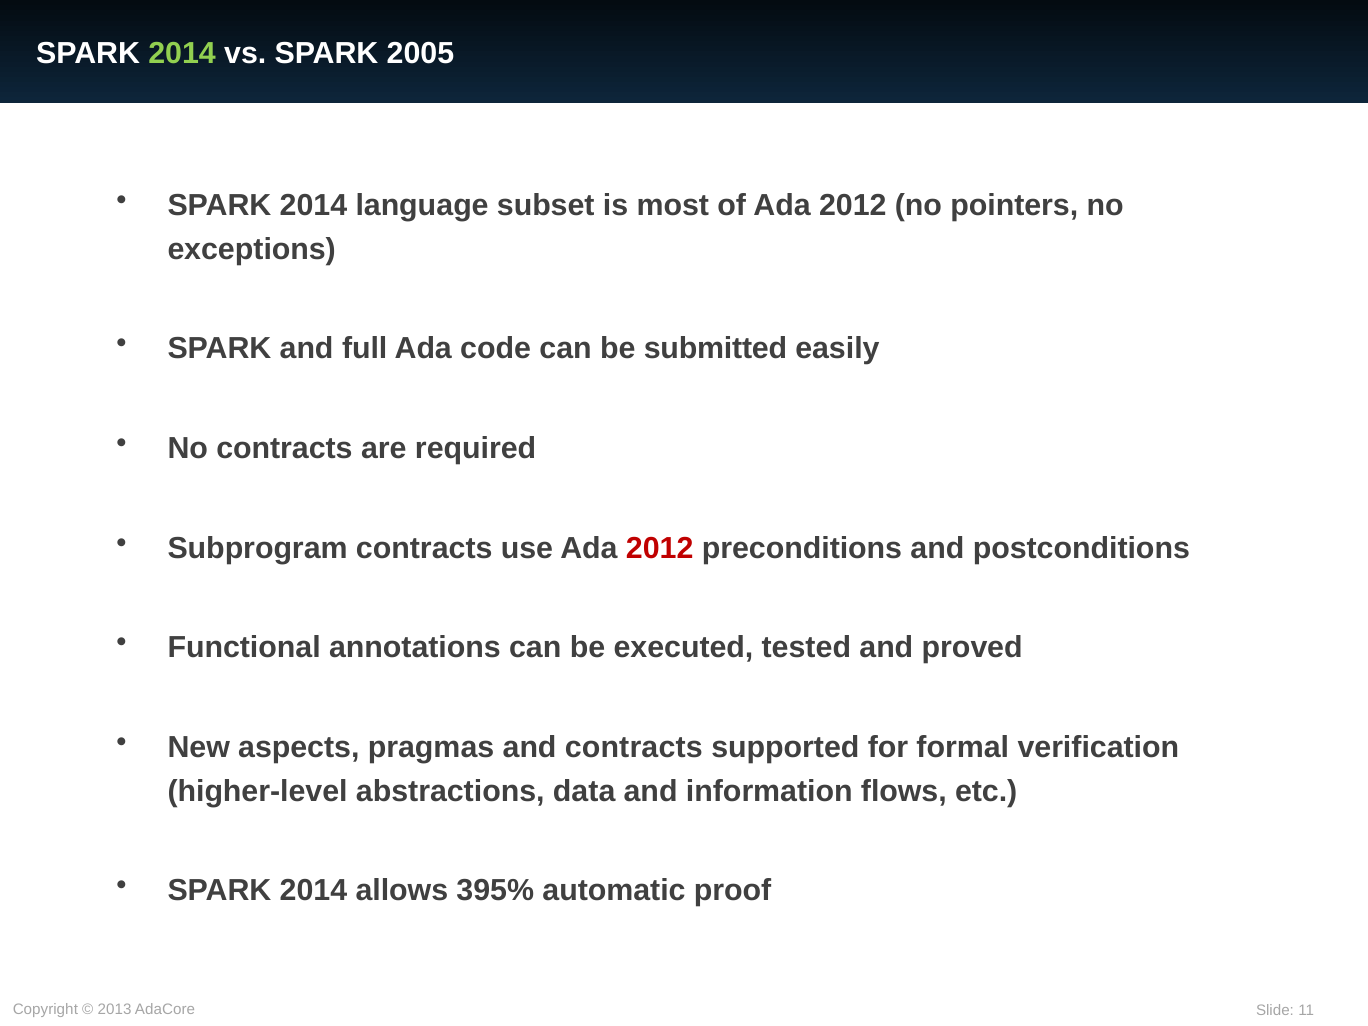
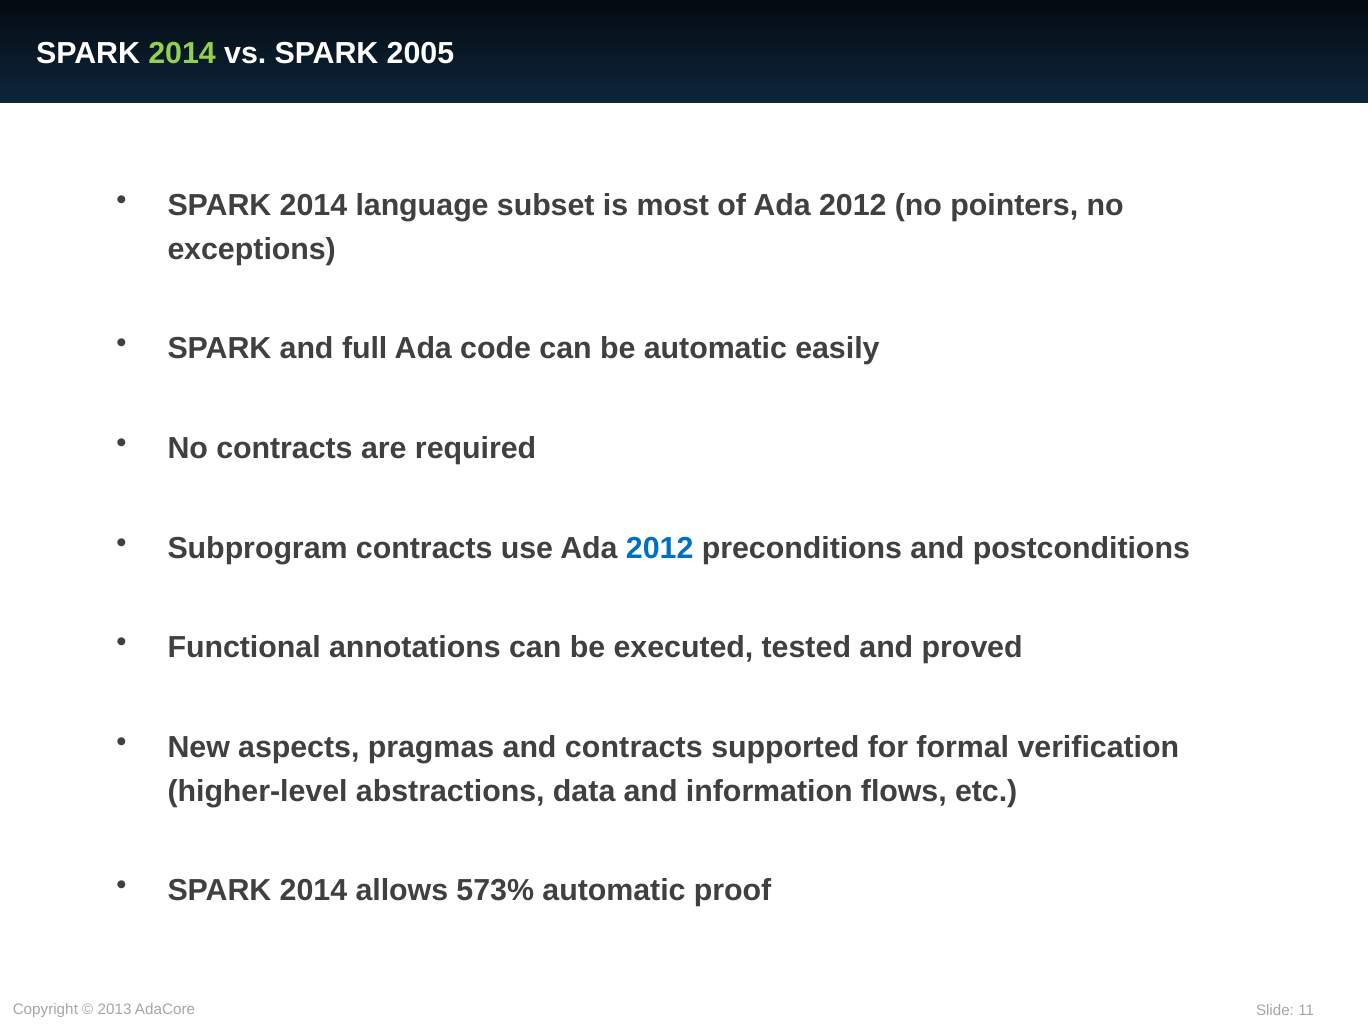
be submitted: submitted -> automatic
2012 at (660, 548) colour: red -> blue
395%: 395% -> 573%
